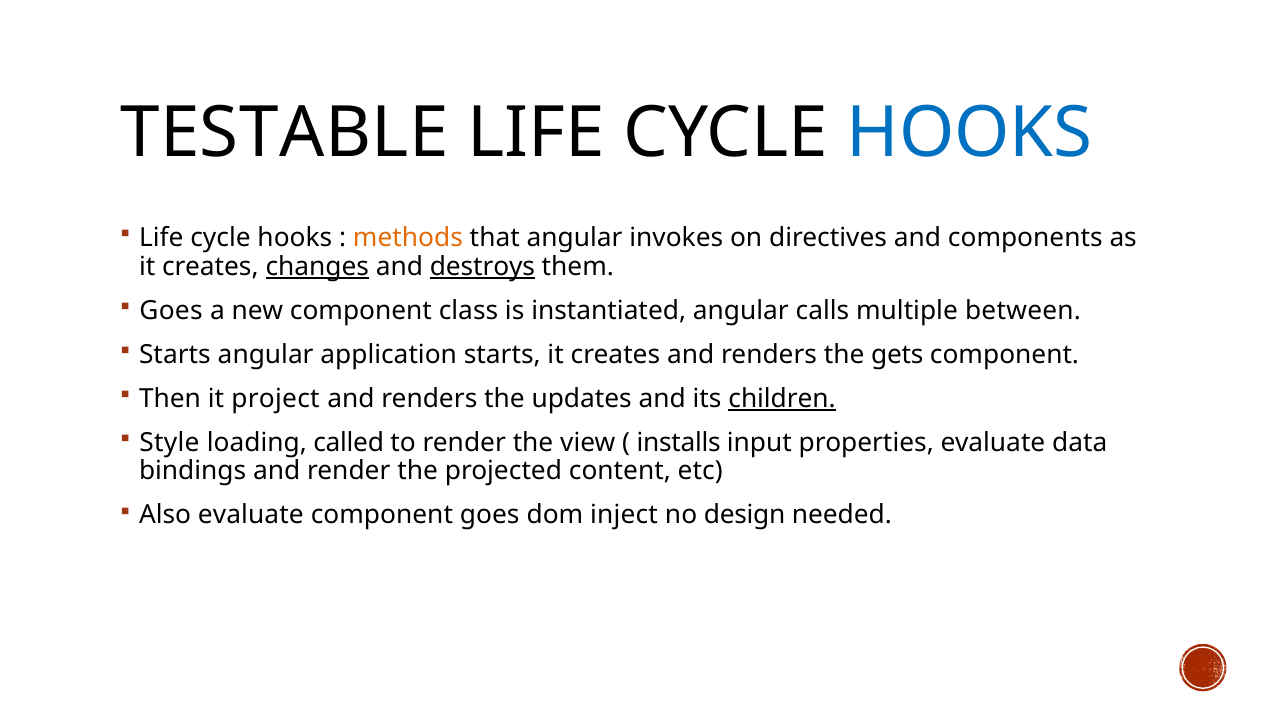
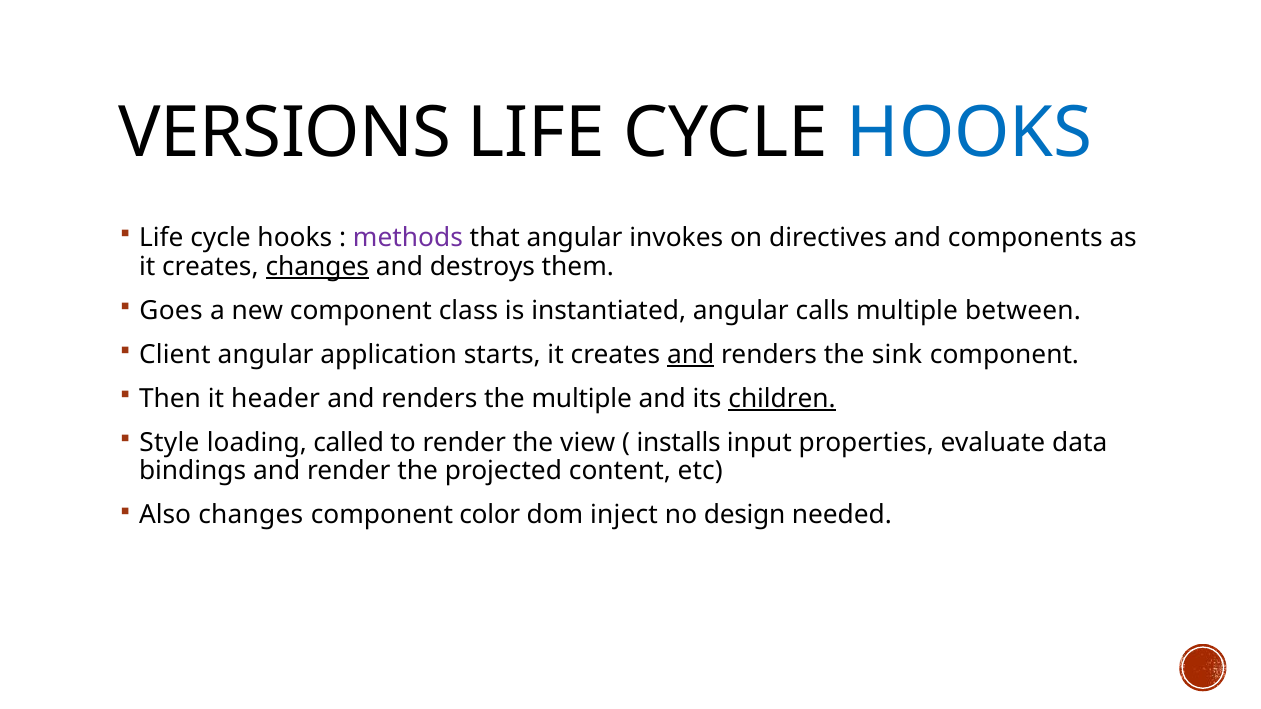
TESTABLE: TESTABLE -> VERSIONS
methods colour: orange -> purple
destroys underline: present -> none
Starts at (175, 355): Starts -> Client
and at (691, 355) underline: none -> present
gets: gets -> sink
project: project -> header
the updates: updates -> multiple
Also evaluate: evaluate -> changes
component goes: goes -> color
